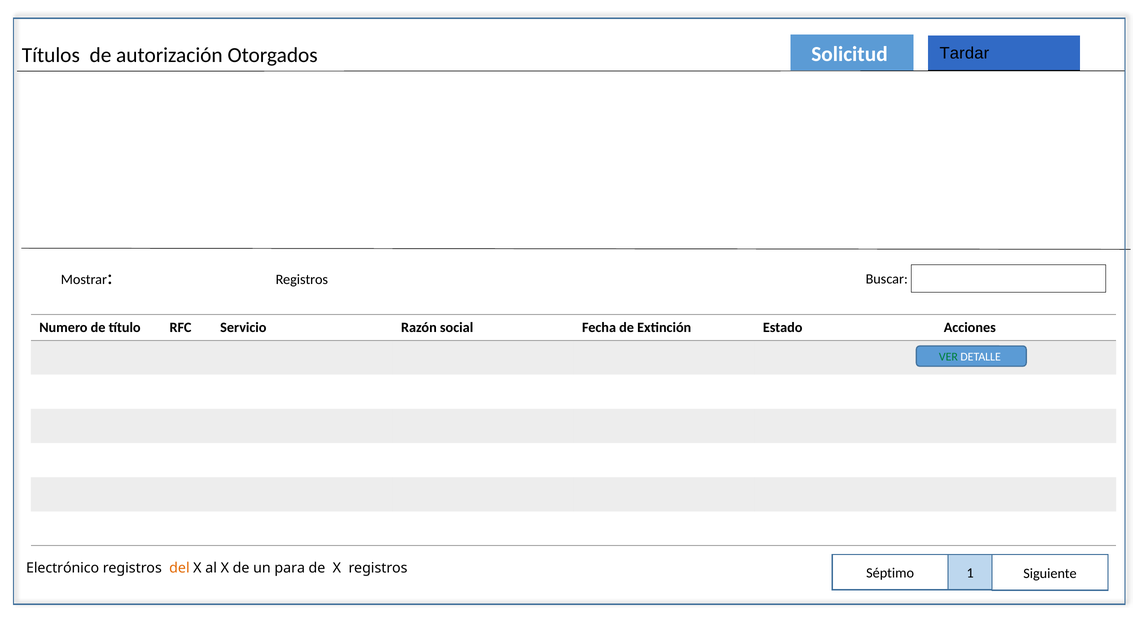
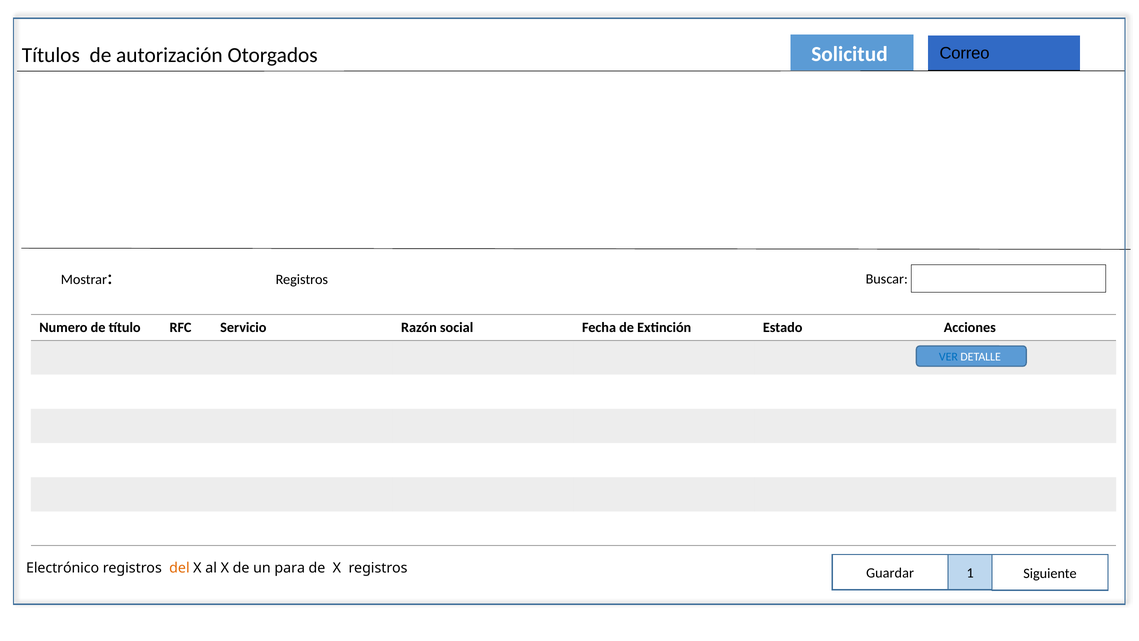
Tardar: Tardar -> Correo
VER colour: green -> blue
Séptimo: Séptimo -> Guardar
